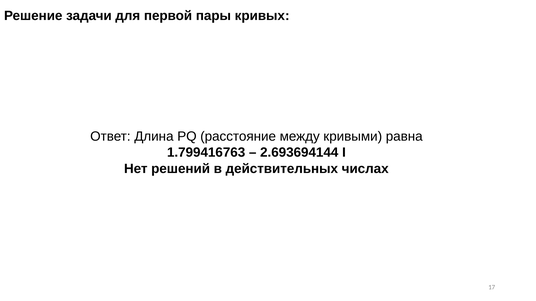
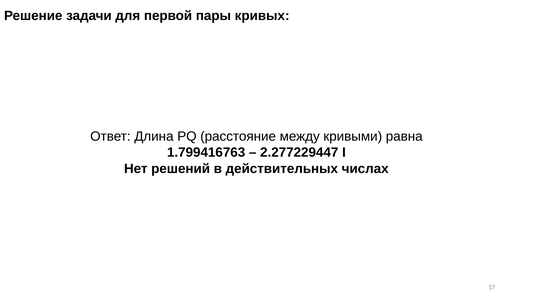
2.693694144: 2.693694144 -> 2.277229447
